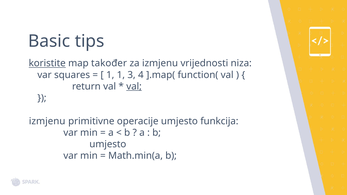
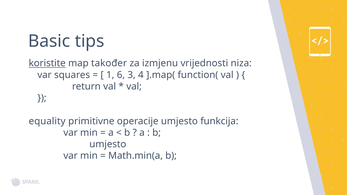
1 1: 1 -> 6
val at (134, 87) underline: present -> none
izmjenu at (47, 121): izmjenu -> equality
